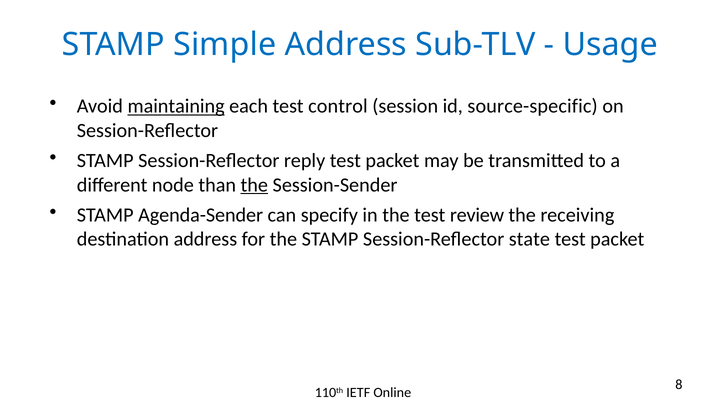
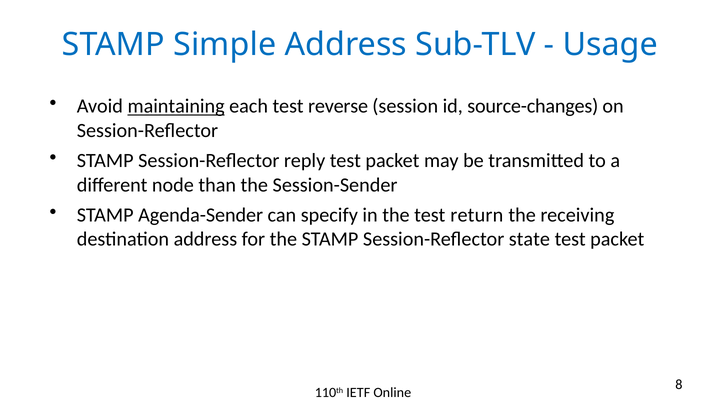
control: control -> reverse
source-specific: source-specific -> source-changes
the at (254, 185) underline: present -> none
review: review -> return
